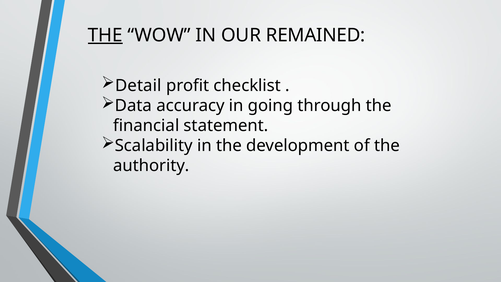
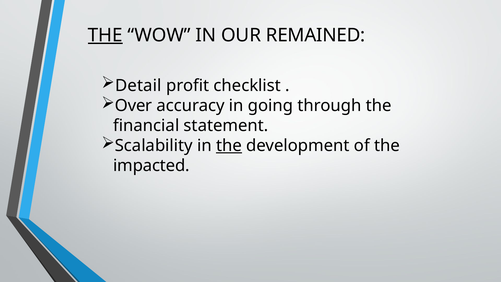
Data: Data -> Over
the at (229, 146) underline: none -> present
authority: authority -> impacted
